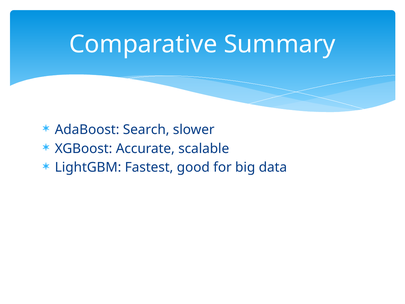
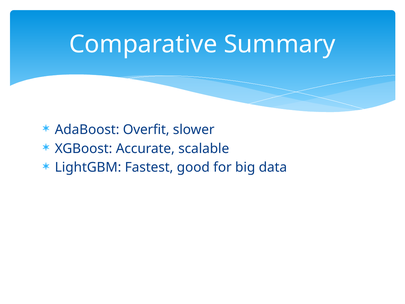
Search: Search -> Overfit
